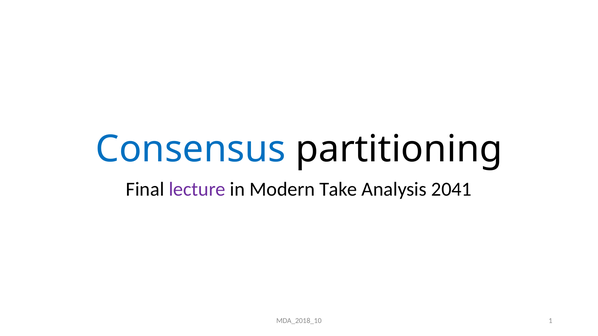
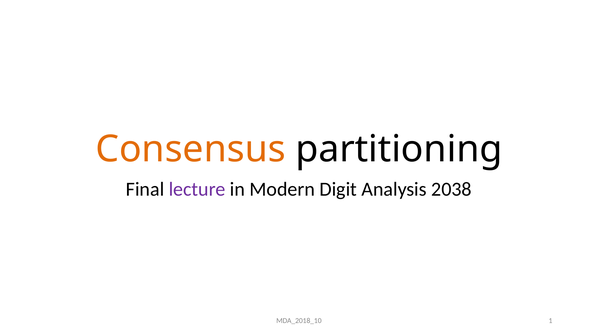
Consensus colour: blue -> orange
Take: Take -> Digit
2041: 2041 -> 2038
